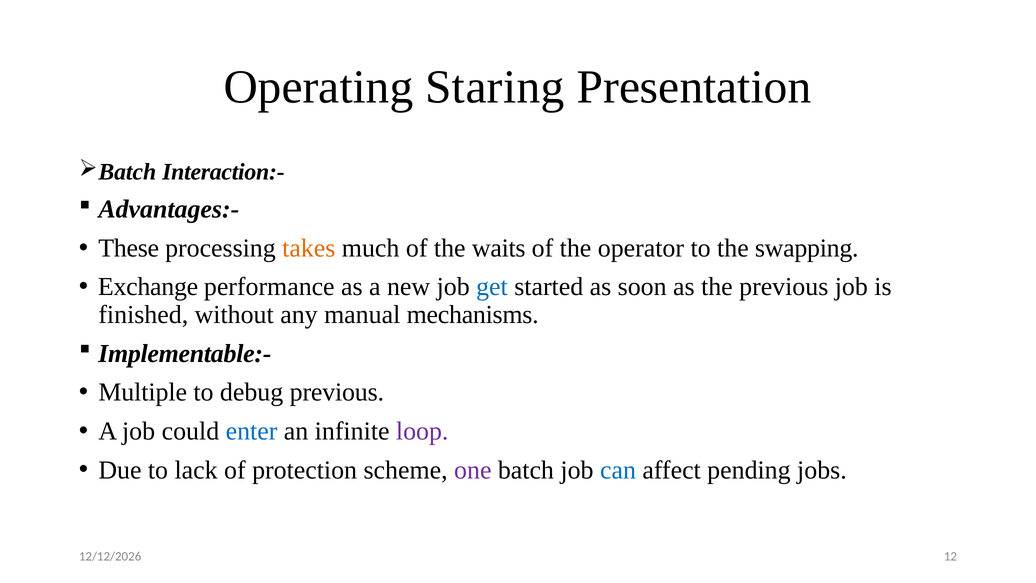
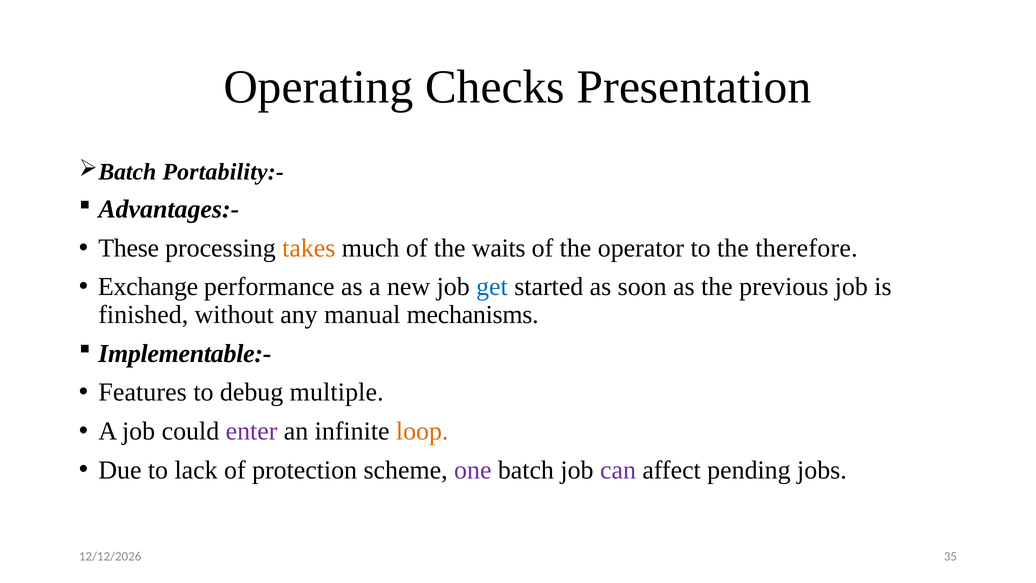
Staring: Staring -> Checks
Interaction:-: Interaction:- -> Portability:-
swapping: swapping -> therefore
Multiple: Multiple -> Features
debug previous: previous -> multiple
enter colour: blue -> purple
loop colour: purple -> orange
can colour: blue -> purple
12: 12 -> 35
